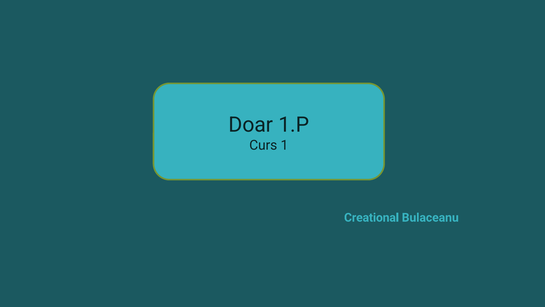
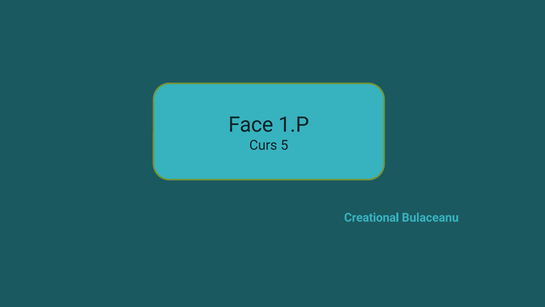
Doar: Doar -> Face
1 at (284, 145): 1 -> 5
